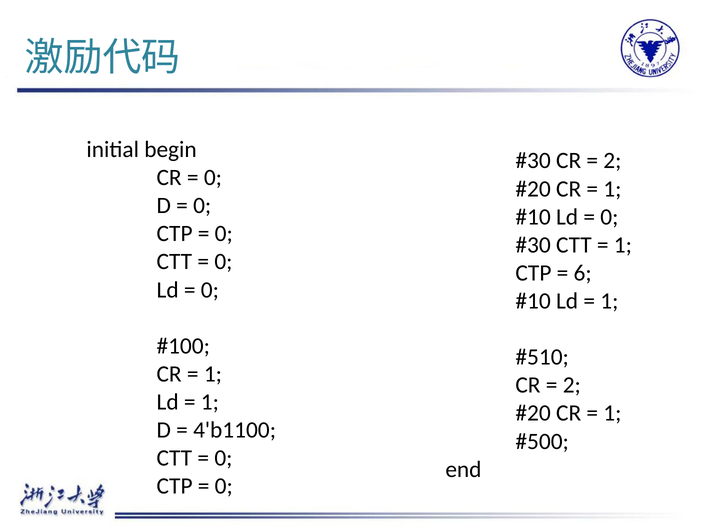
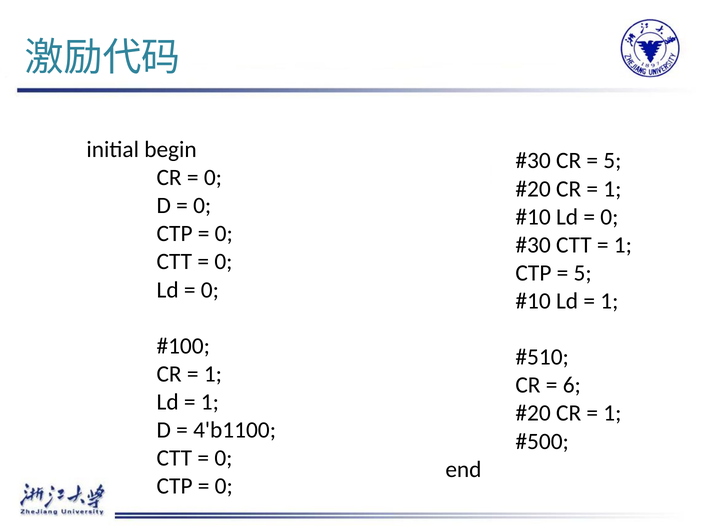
2 at (612, 161): 2 -> 5
6 at (583, 273): 6 -> 5
2 at (572, 385): 2 -> 6
